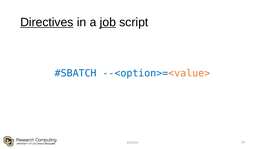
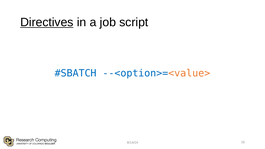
job underline: present -> none
